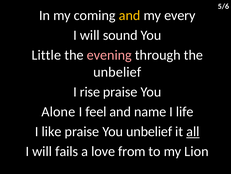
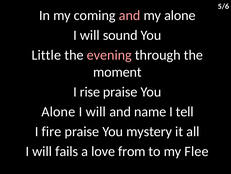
and at (130, 15) colour: yellow -> pink
my every: every -> alone
unbelief at (117, 72): unbelief -> moment
feel at (96, 111): feel -> will
life: life -> tell
like: like -> fire
You unbelief: unbelief -> mystery
all underline: present -> none
Lion: Lion -> Flee
